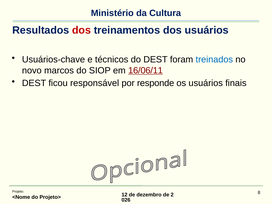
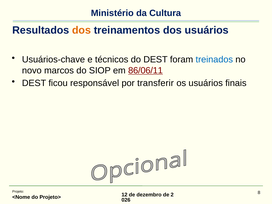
dos at (82, 30) colour: red -> orange
16/06/11: 16/06/11 -> 86/06/11
responde: responde -> transferir
